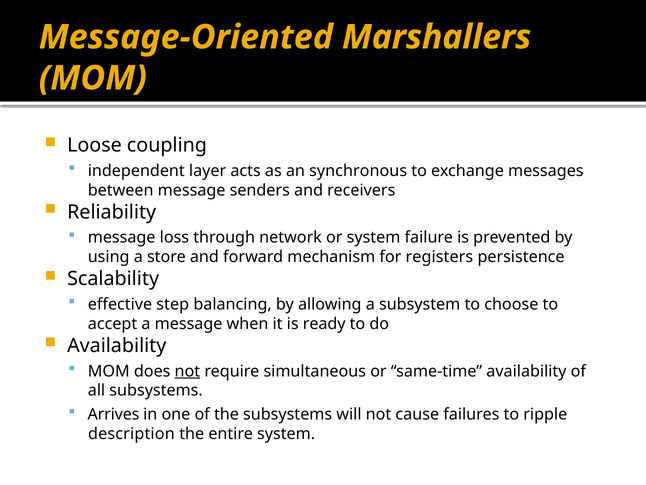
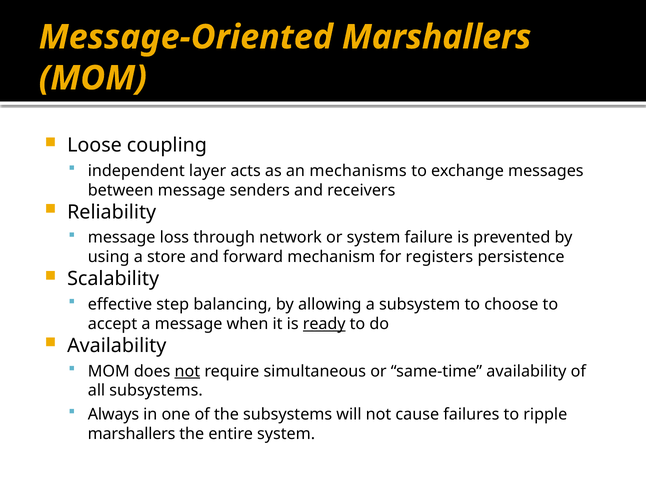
synchronous: synchronous -> mechanisms
ready underline: none -> present
Arrives: Arrives -> Always
description at (131, 433): description -> marshallers
